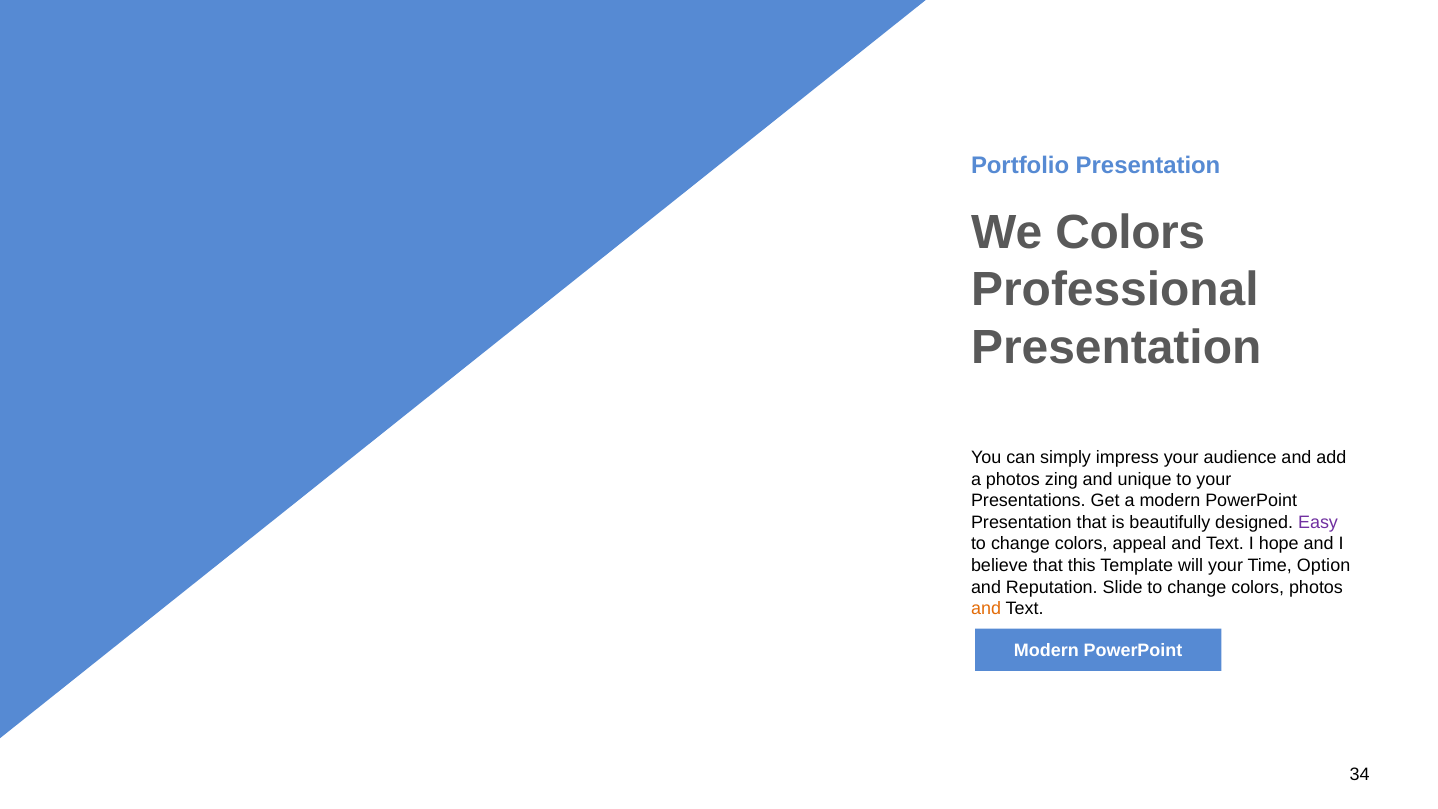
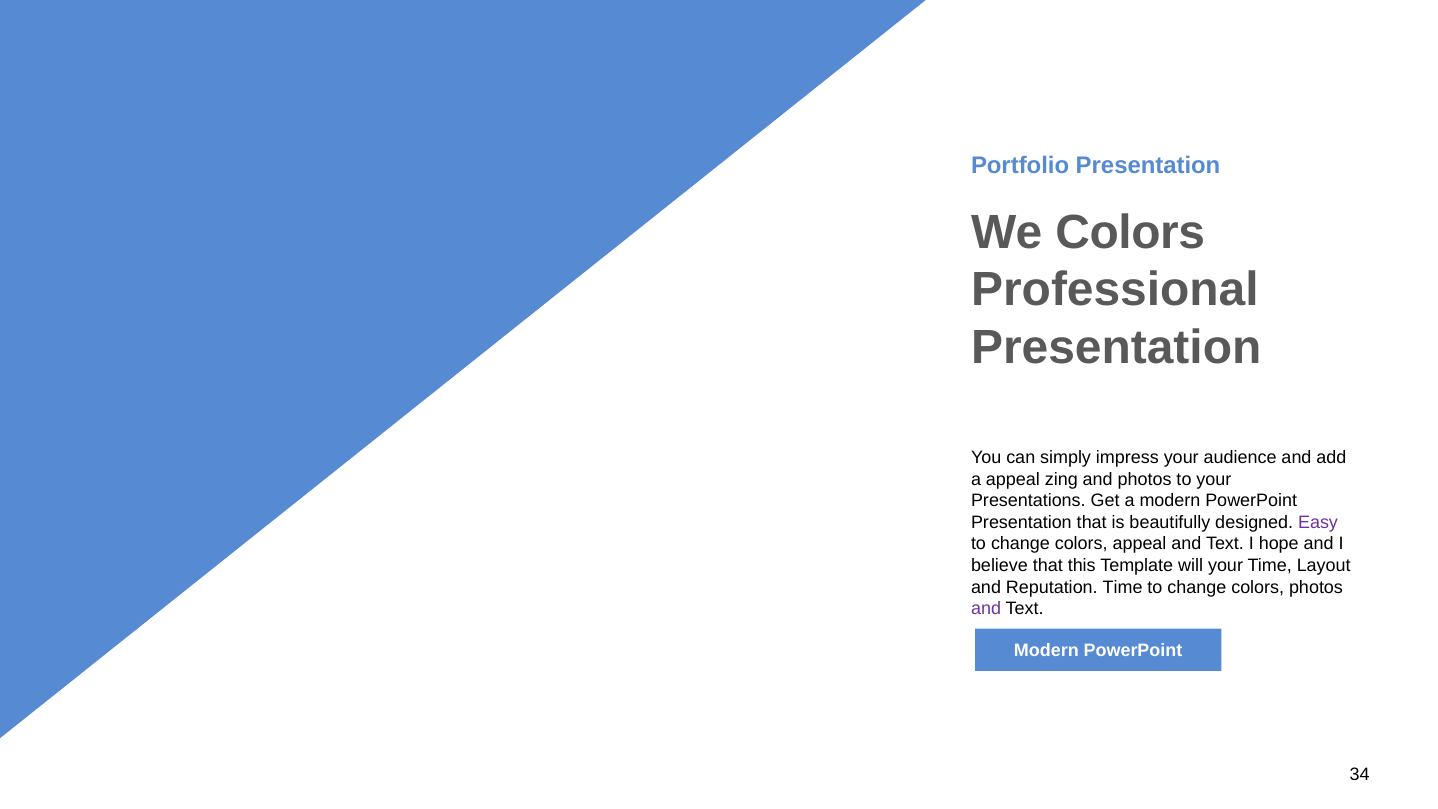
a photos: photos -> appeal
and unique: unique -> photos
Option: Option -> Layout
Reputation Slide: Slide -> Time
and at (986, 609) colour: orange -> purple
